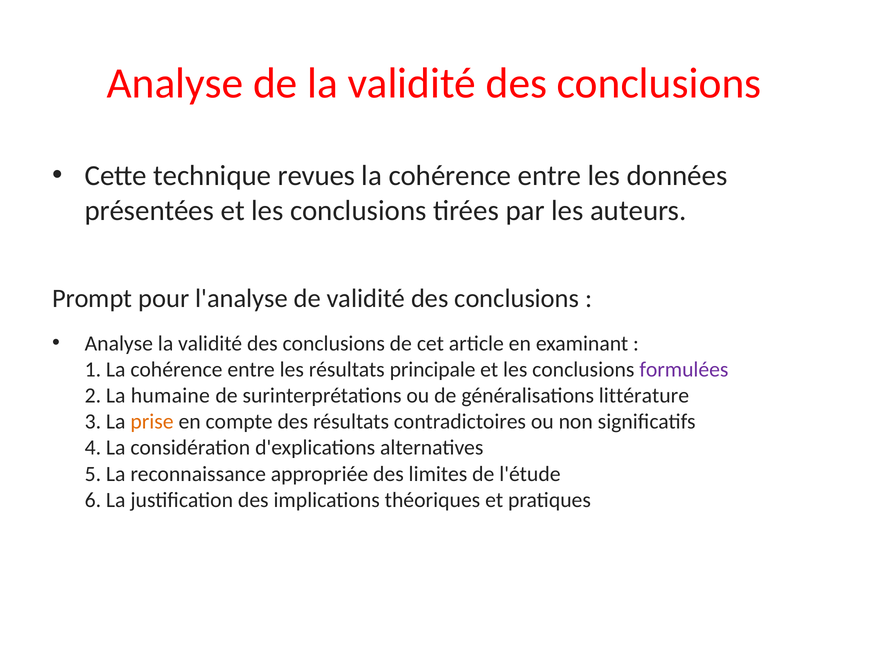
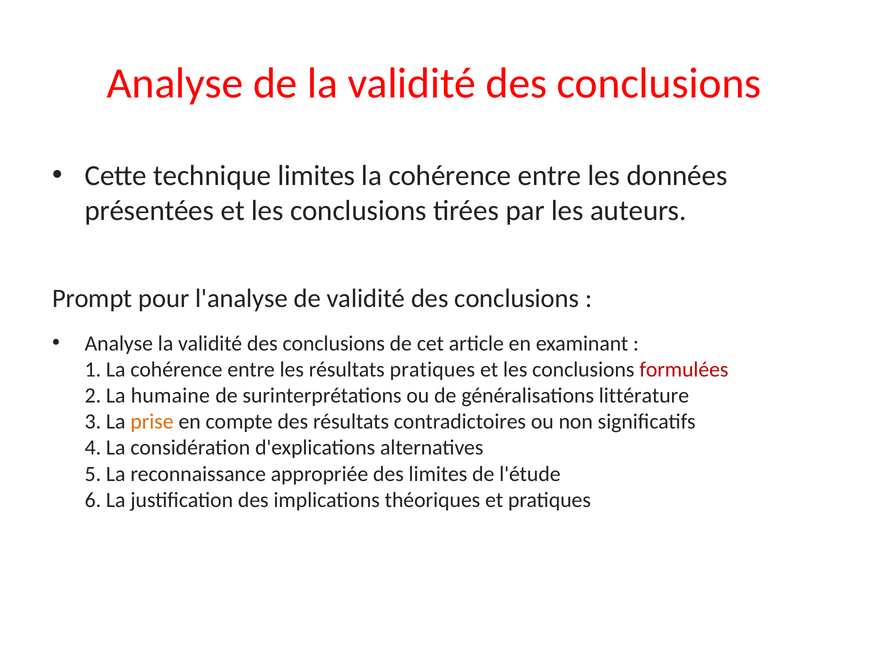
technique revues: revues -> limites
résultats principale: principale -> pratiques
formulées colour: purple -> red
